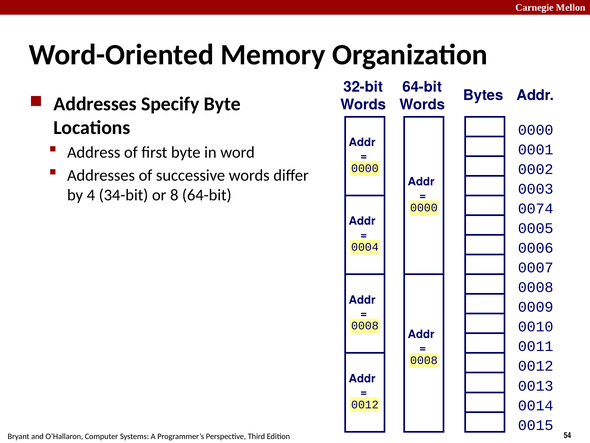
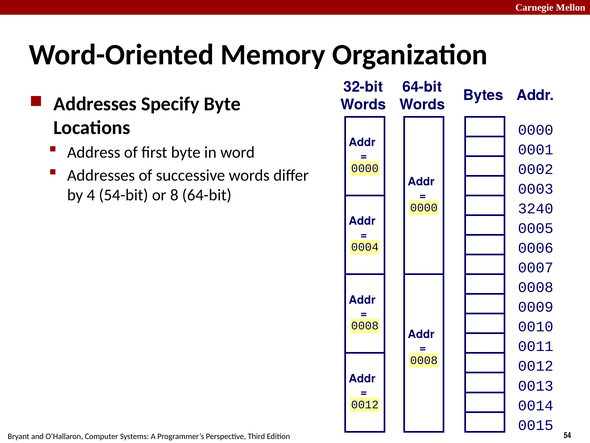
34-bit: 34-bit -> 54-bit
0074: 0074 -> 3240
